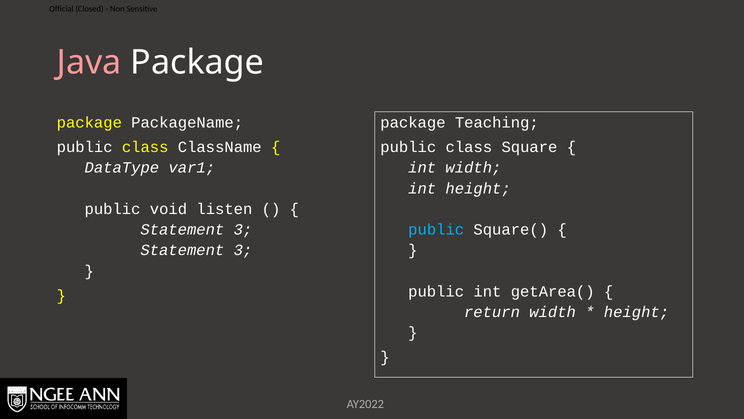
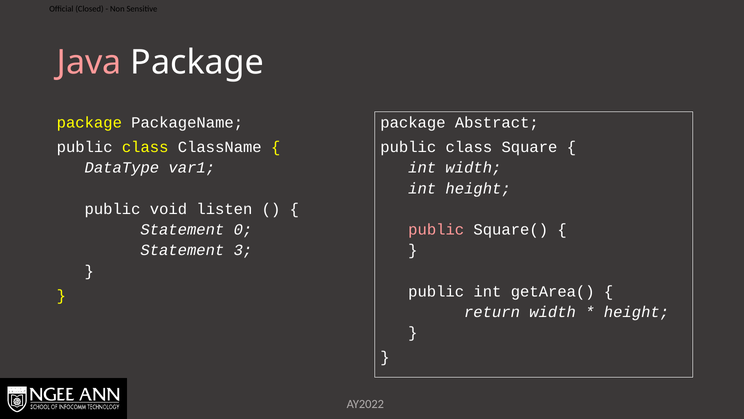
Teaching: Teaching -> Abstract
3 at (243, 229): 3 -> 0
public at (436, 229) colour: light blue -> pink
